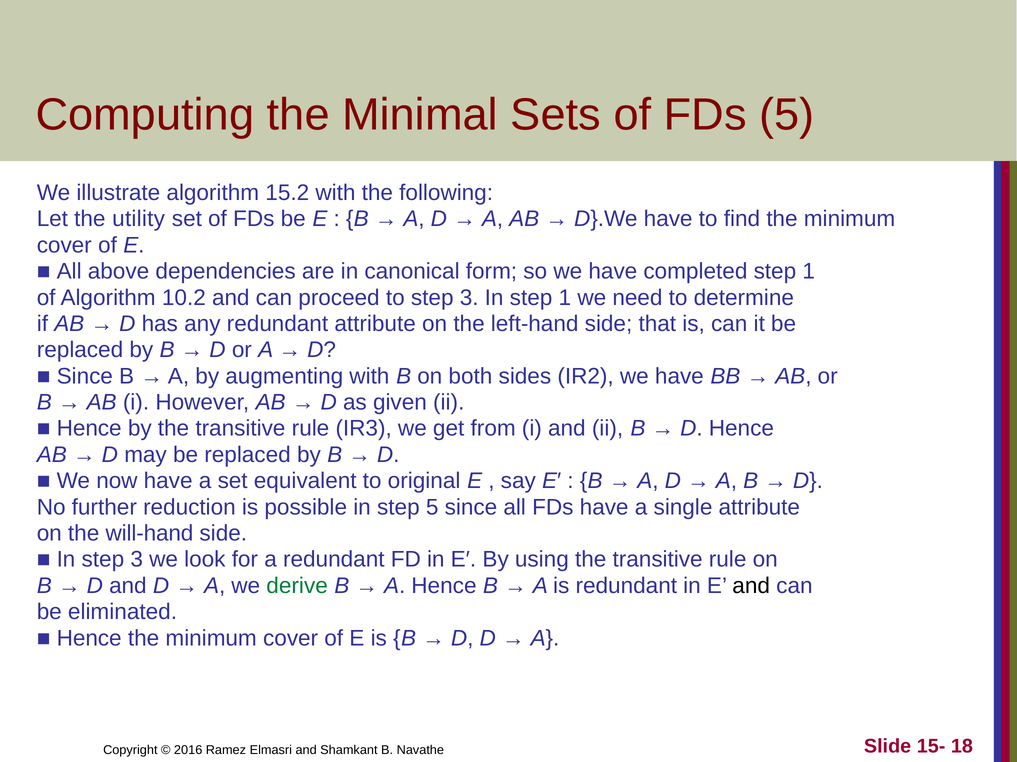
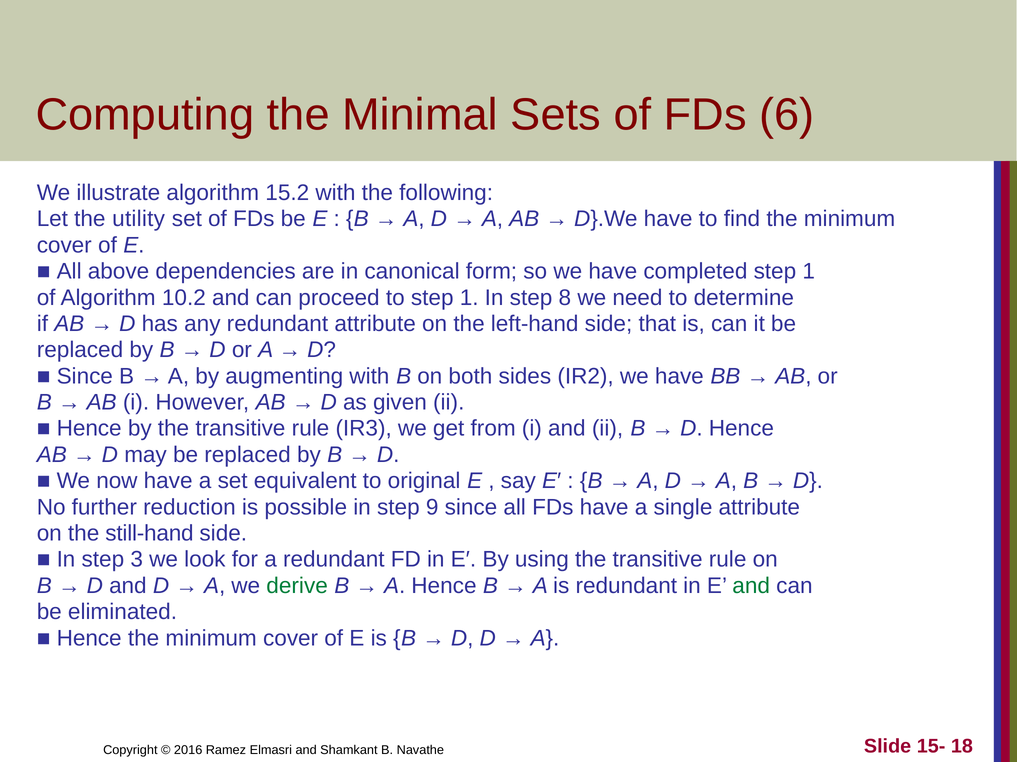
FDs 5: 5 -> 6
to step 3: 3 -> 1
In step 1: 1 -> 8
step 5: 5 -> 9
will-hand: will-hand -> still-hand
and at (751, 586) colour: black -> green
